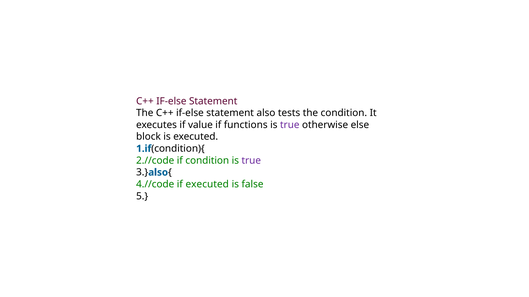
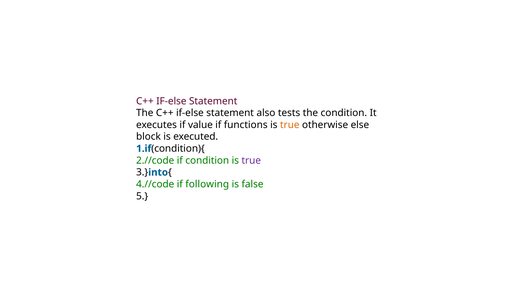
true at (290, 125) colour: purple -> orange
also at (158, 173): also -> into
if executed: executed -> following
